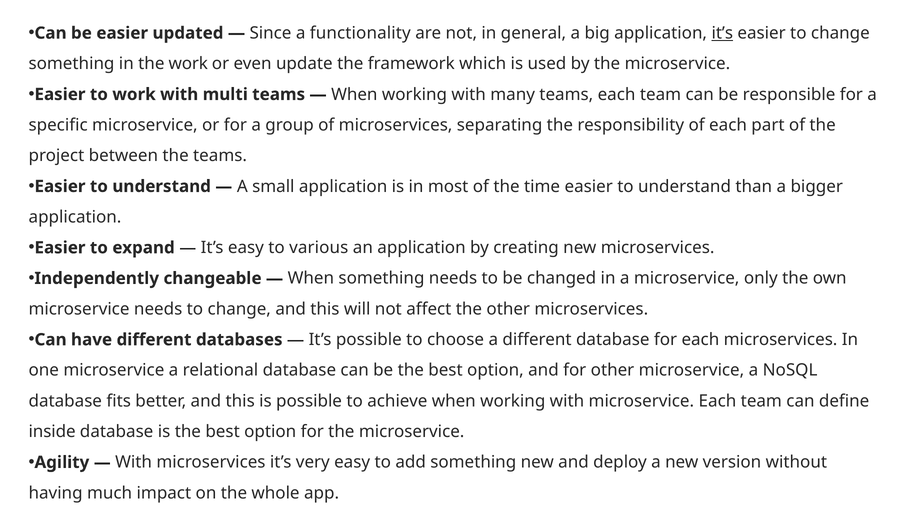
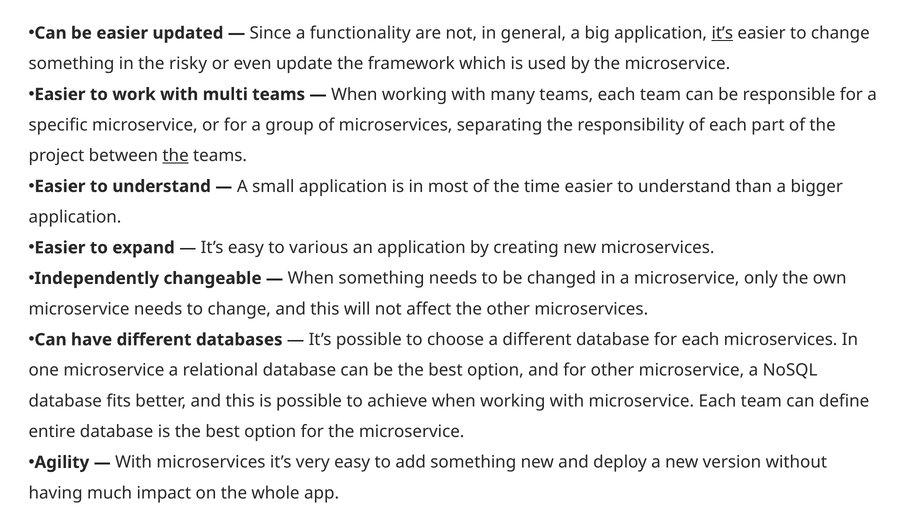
the work: work -> risky
the at (176, 156) underline: none -> present
inside: inside -> entire
